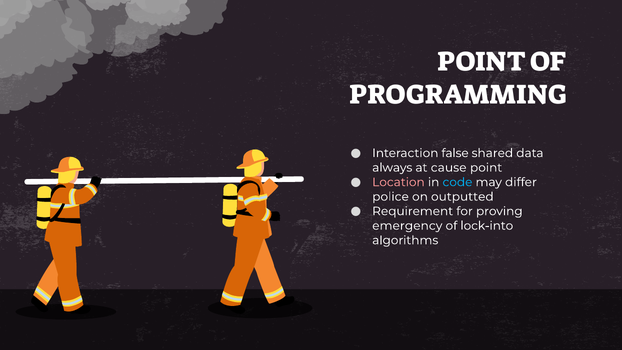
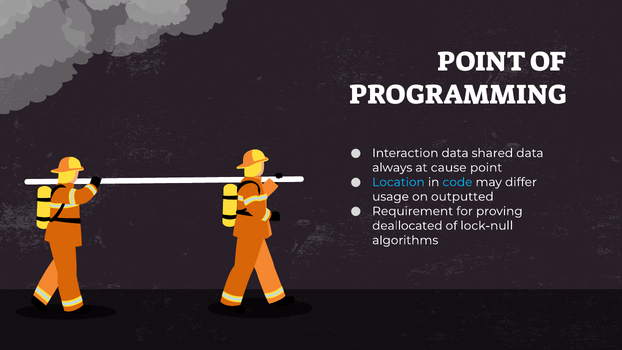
Interaction false: false -> data
Location colour: pink -> light blue
police: police -> usage
emergency: emergency -> deallocated
lock-into: lock-into -> lock-null
